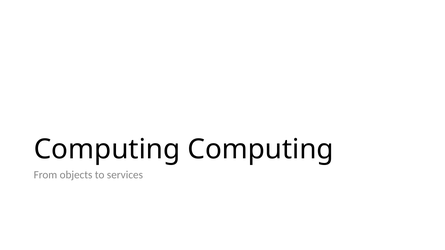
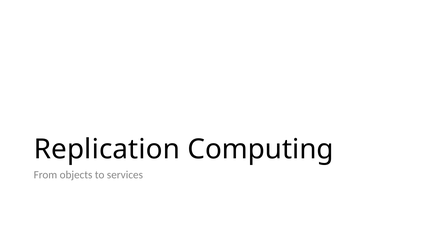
Computing at (107, 150): Computing -> Replication
